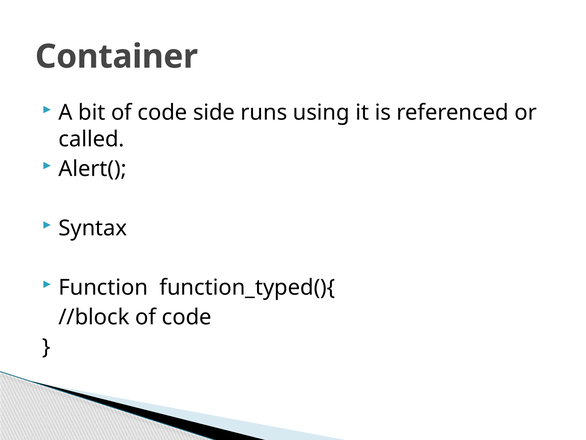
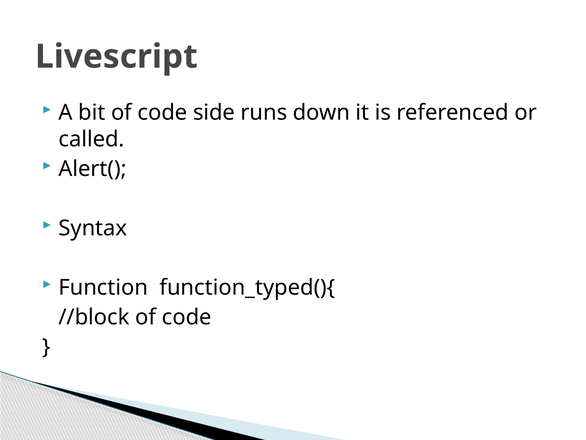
Container: Container -> Livescript
using: using -> down
